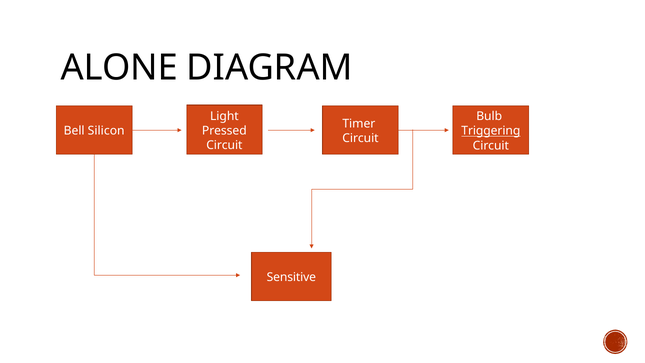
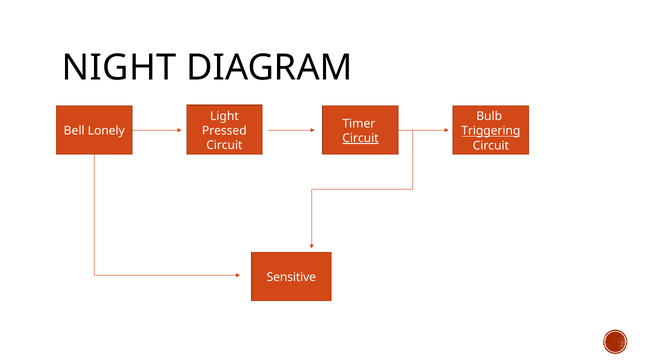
ALONE: ALONE -> NIGHT
Silicon: Silicon -> Lonely
Circuit at (360, 138) underline: none -> present
